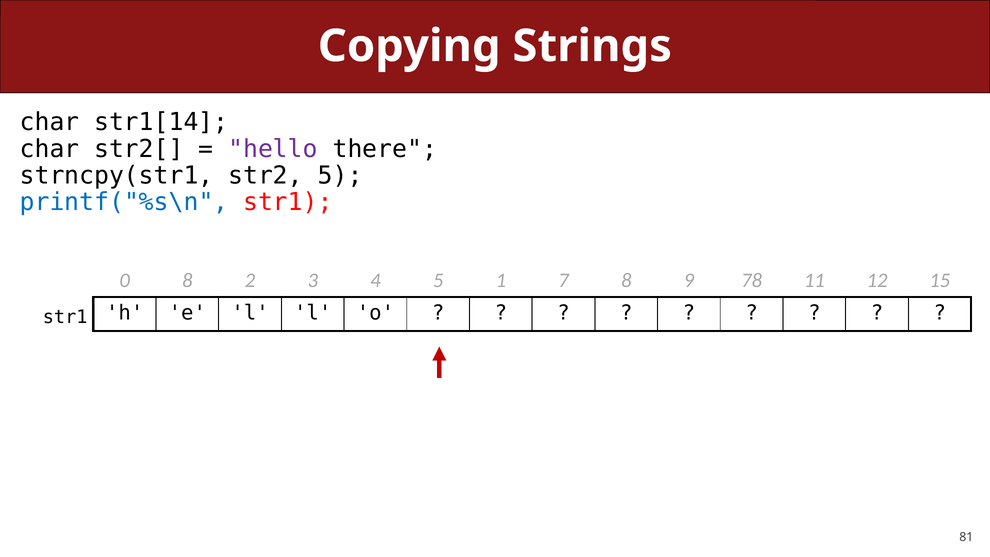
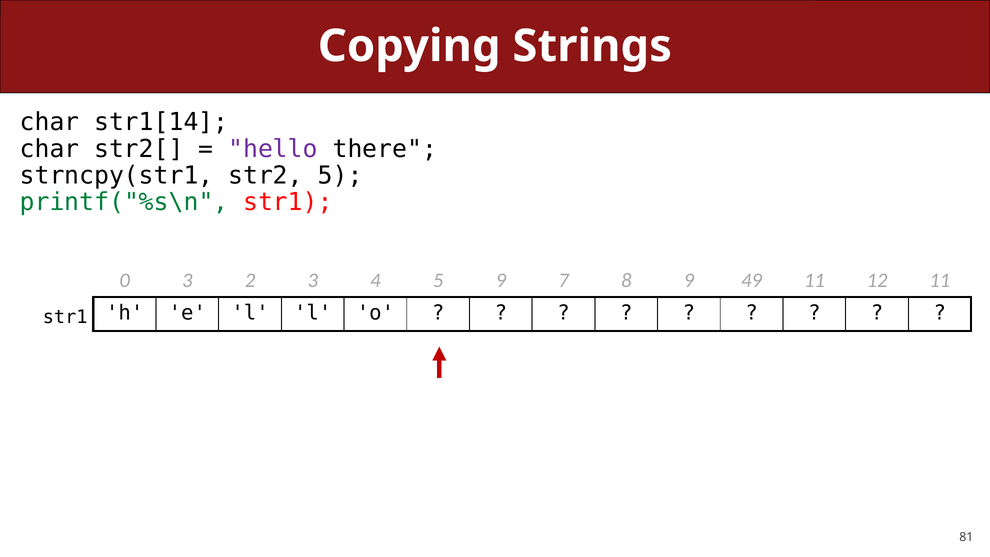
printf("%s\n colour: blue -> green
0 8: 8 -> 3
5 1: 1 -> 9
78: 78 -> 49
12 15: 15 -> 11
